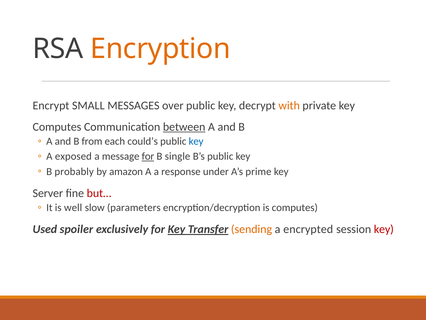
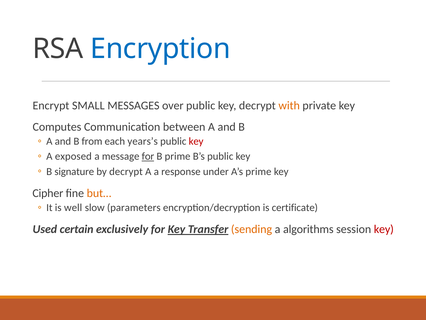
Encryption colour: orange -> blue
between underline: present -> none
could’s: could’s -> years’s
key at (196, 141) colour: blue -> red
B single: single -> prime
probably: probably -> signature
by amazon: amazon -> decrypt
Server: Server -> Cipher
but… colour: red -> orange
is computes: computes -> certificate
spoiler: spoiler -> certain
encrypted: encrypted -> algorithms
